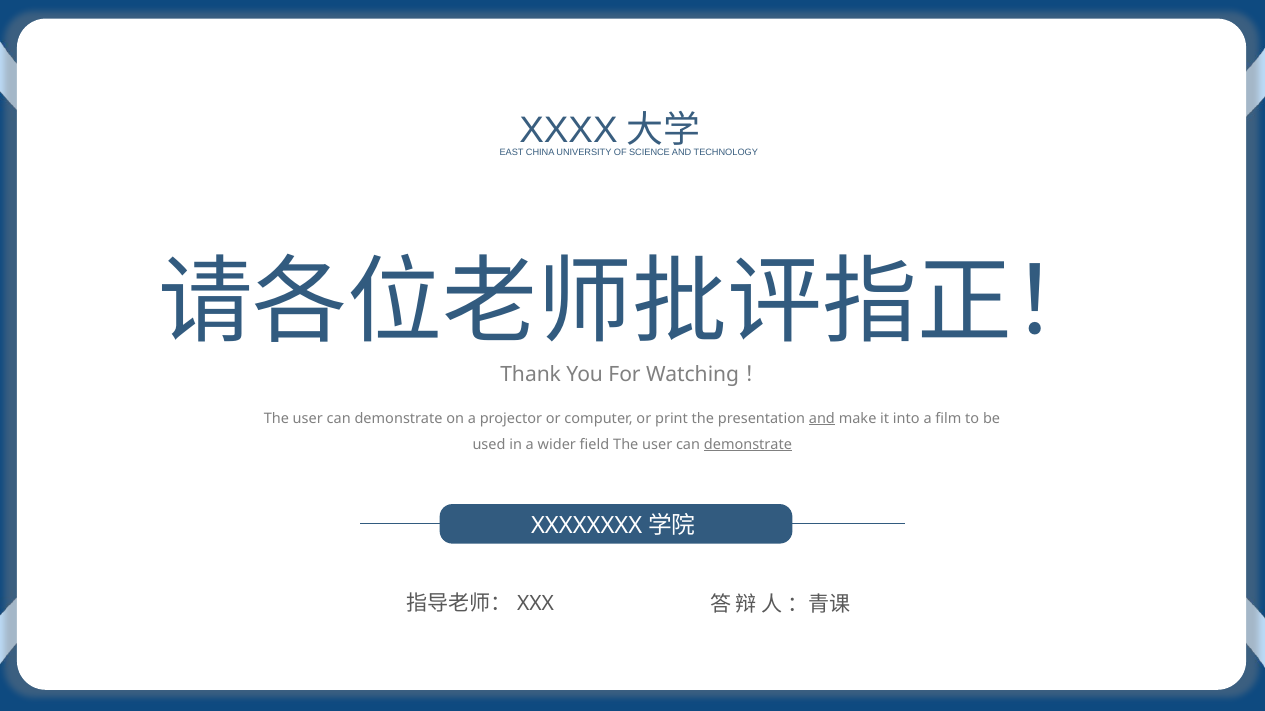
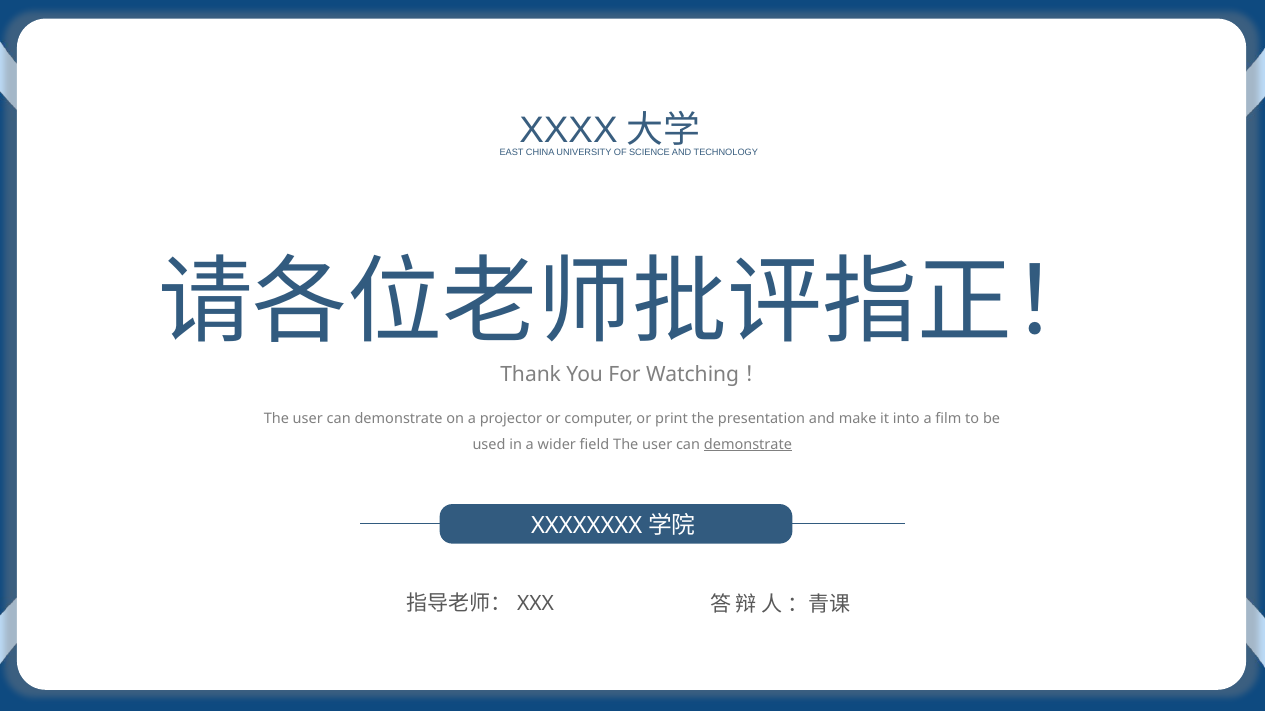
and at (822, 419) underline: present -> none
